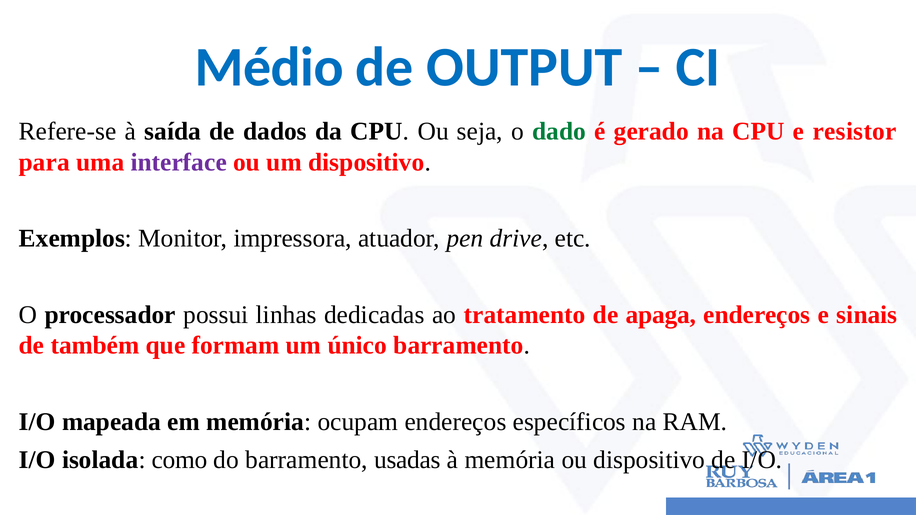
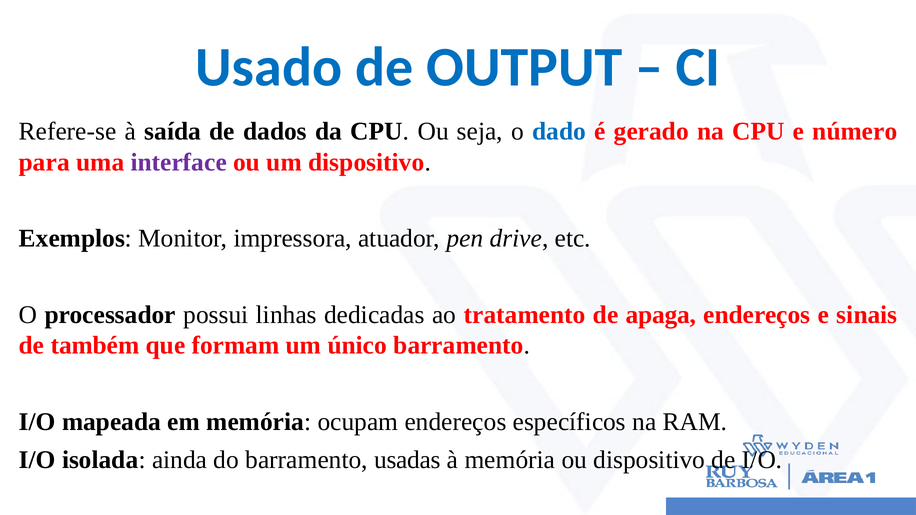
Médio: Médio -> Usado
dado colour: green -> blue
resistor: resistor -> número
como: como -> ainda
